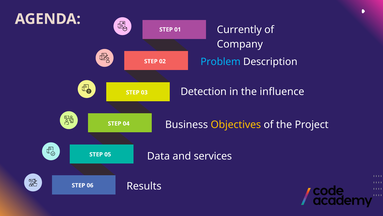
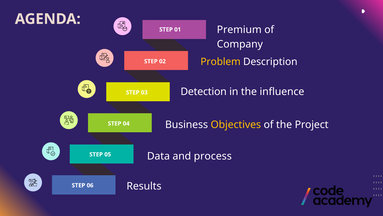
Currently: Currently -> Premium
Problem colour: light blue -> yellow
services: services -> process
